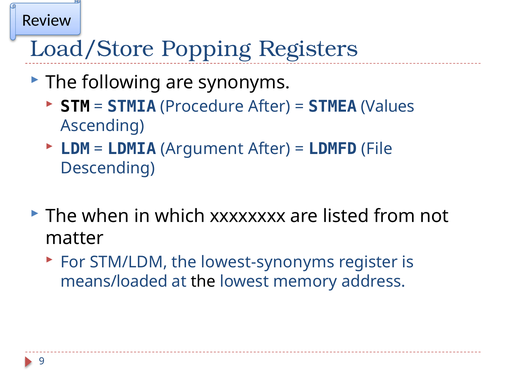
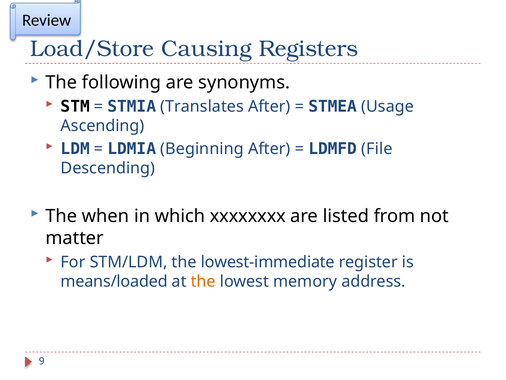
Popping: Popping -> Causing
Procedure: Procedure -> Translates
Values: Values -> Usage
Argument: Argument -> Beginning
lowest-synonyms: lowest-synonyms -> lowest-immediate
the at (203, 281) colour: black -> orange
